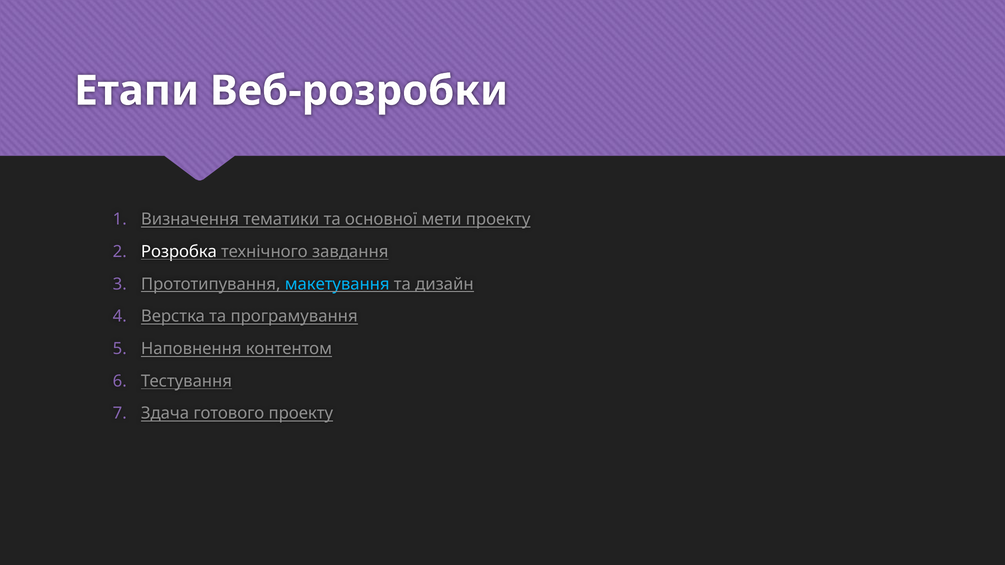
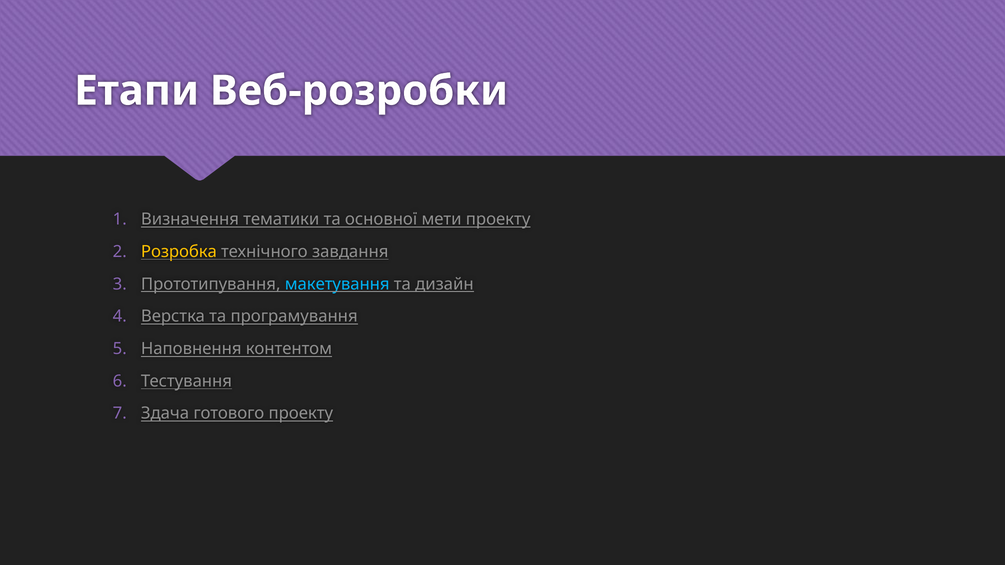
Розробка colour: white -> yellow
